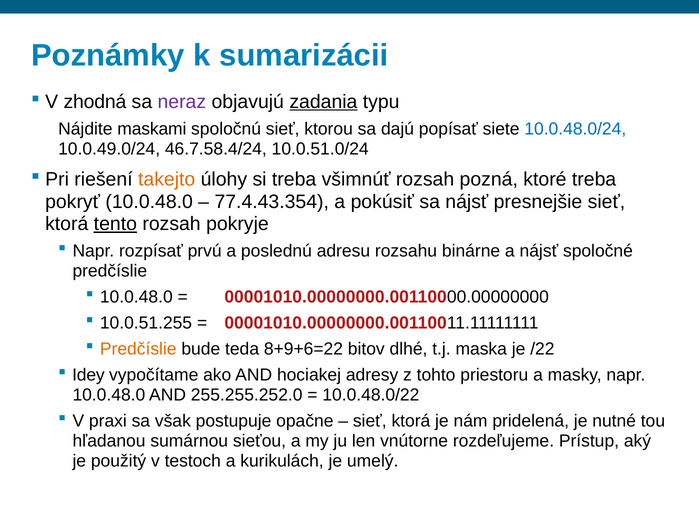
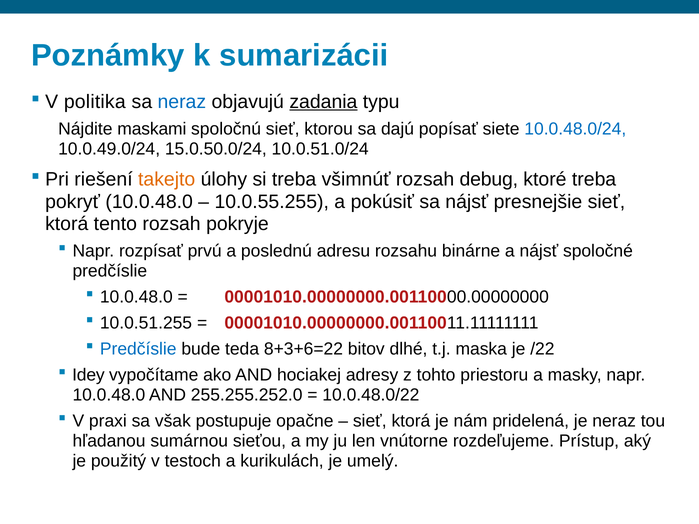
zhodná: zhodná -> politika
neraz at (182, 102) colour: purple -> blue
46.7.58.4/24: 46.7.58.4/24 -> 15.0.50.0/24
pozná: pozná -> debug
77.4.43.354: 77.4.43.354 -> 10.0.55.255
tento underline: present -> none
Predčíslie at (138, 349) colour: orange -> blue
8+9+6=22: 8+9+6=22 -> 8+3+6=22
je nutné: nutné -> neraz
